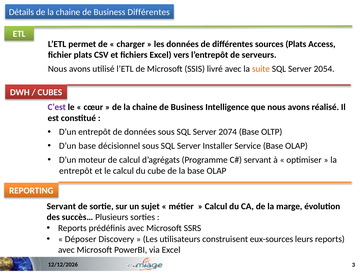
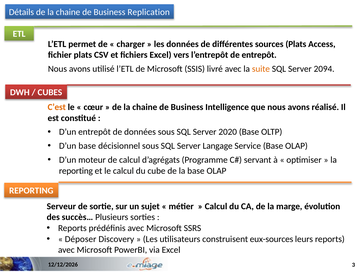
Business Différentes: Différentes -> Replication
de serveurs: serveurs -> entrepôt
2054: 2054 -> 2094
C’est colour: purple -> orange
2074: 2074 -> 2020
Installer: Installer -> Langage
entrepôt at (76, 171): entrepôt -> reporting
Servant at (61, 206): Servant -> Serveur
